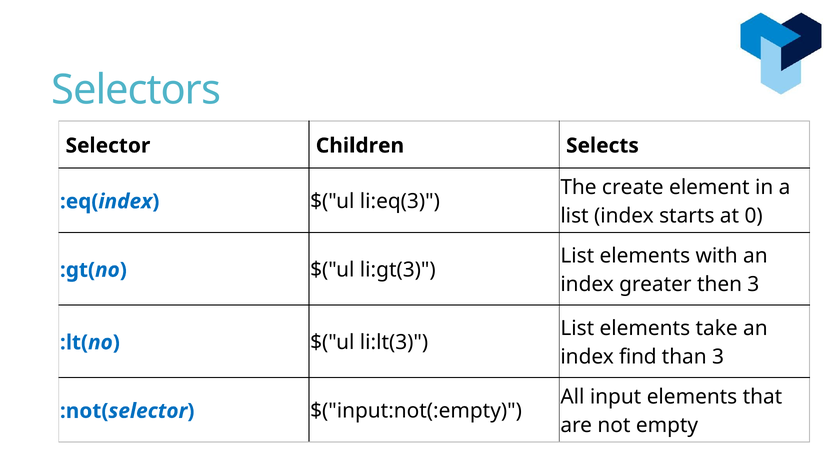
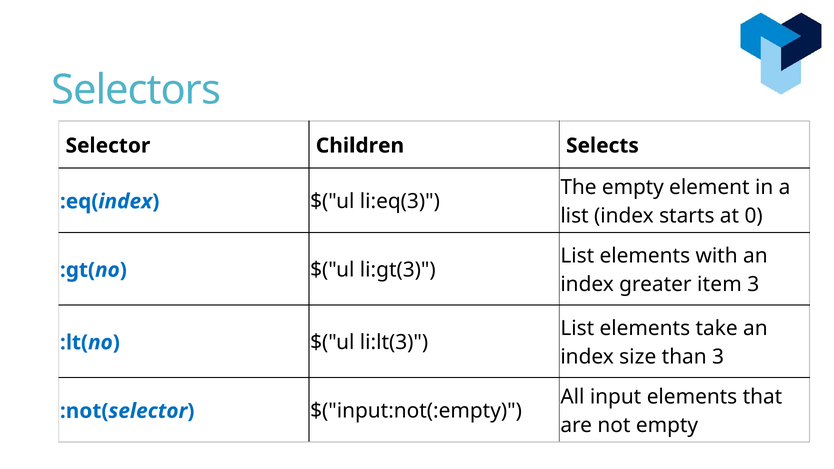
The create: create -> empty
then: then -> item
find: find -> size
